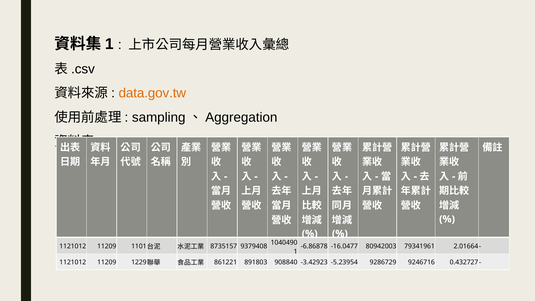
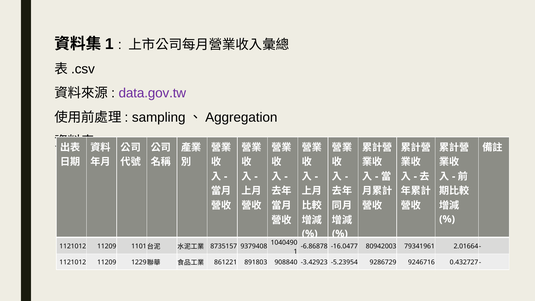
data.gov.tw colour: orange -> purple
